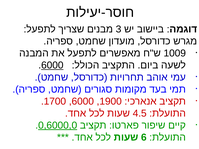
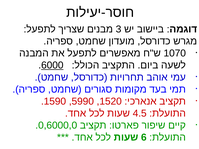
1009: 1009 -> 1070
1700: 1700 -> 1590
6000 at (83, 101): 6000 -> 5990
1900: 1900 -> 1520
0,6000,0 underline: present -> none
